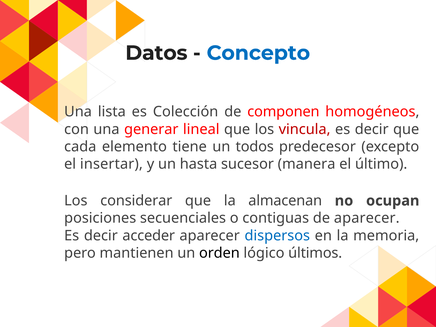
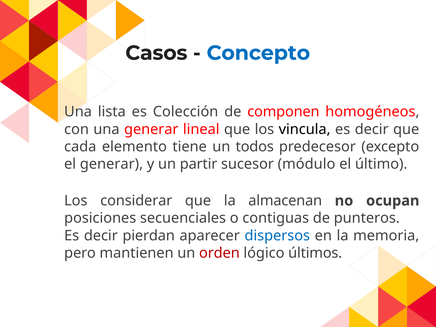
Datos: Datos -> Casos
vincula colour: red -> black
el insertar: insertar -> generar
hasta: hasta -> partir
manera: manera -> módulo
de aparecer: aparecer -> punteros
acceder: acceder -> pierdan
orden colour: black -> red
